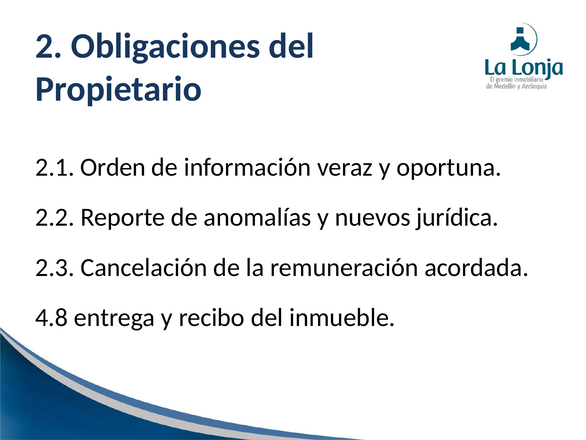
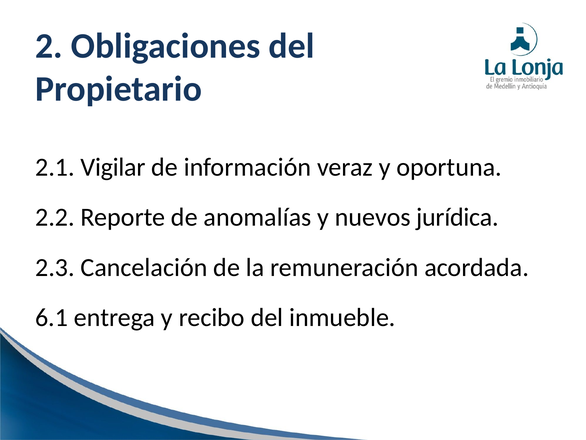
Orden: Orden -> Vigilar
4.8: 4.8 -> 6.1
